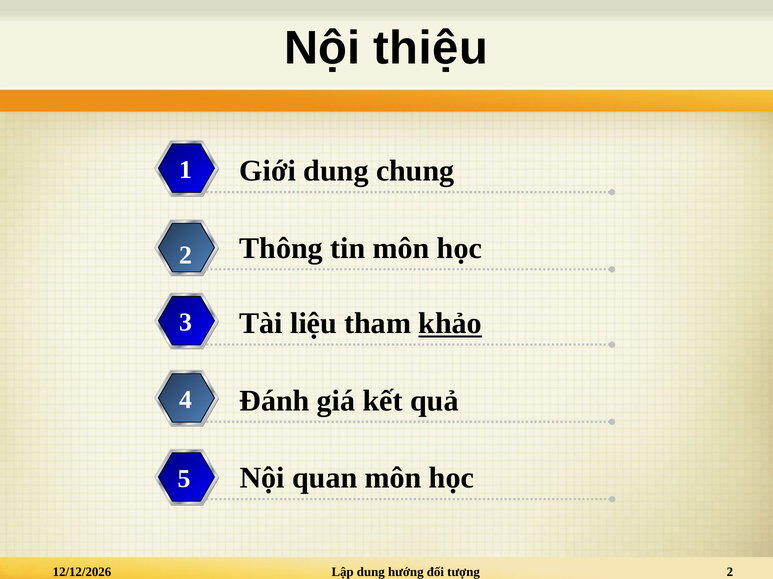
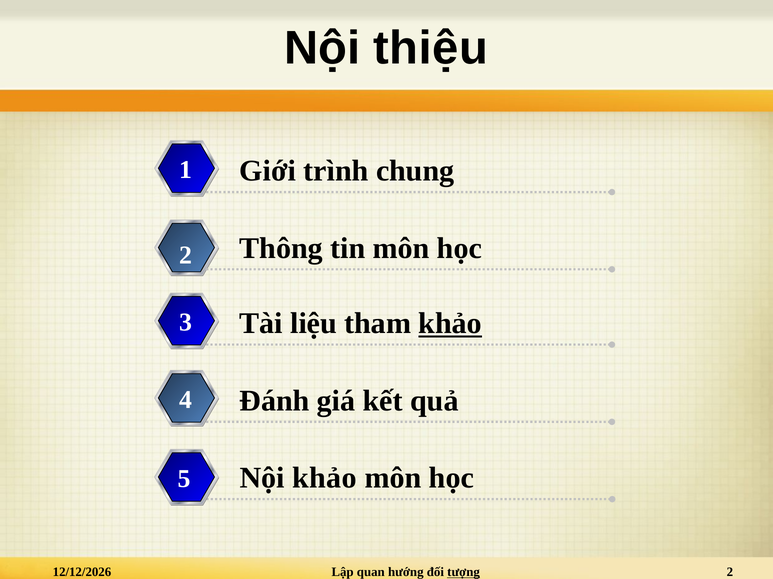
Giới dung: dung -> trình
quan at (325, 479): quan -> khảo
Lập dung: dung -> quan
tượng underline: none -> present
